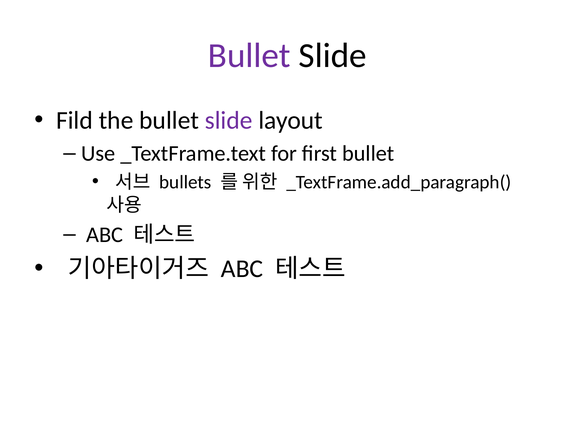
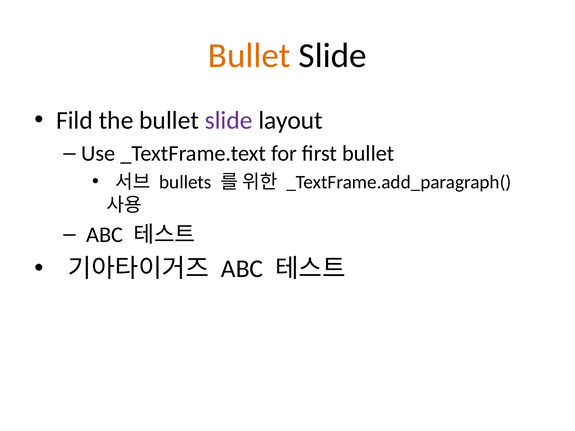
Bullet at (249, 56) colour: purple -> orange
